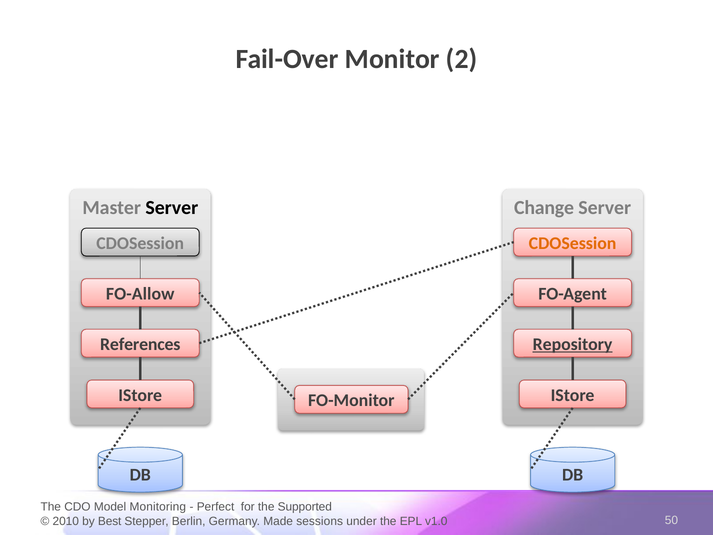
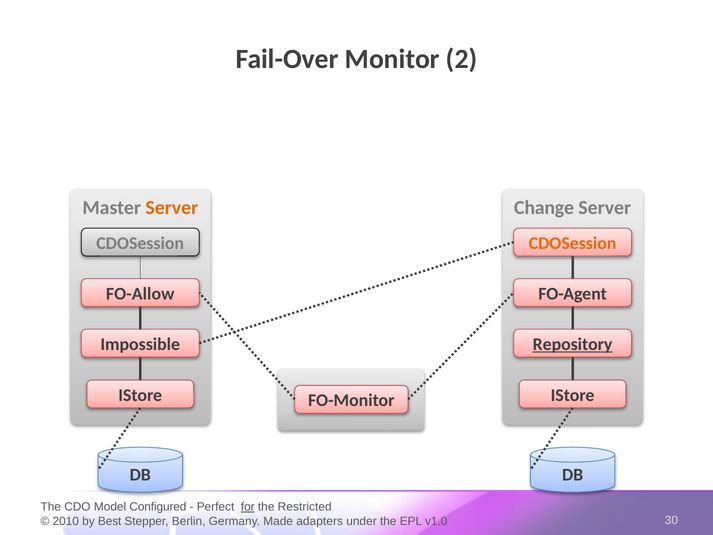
Server at (172, 207) colour: black -> orange
References: References -> Impossible
Monitoring: Monitoring -> Configured
for underline: none -> present
Supported: Supported -> Restricted
sessions: sessions -> adapters
50: 50 -> 30
